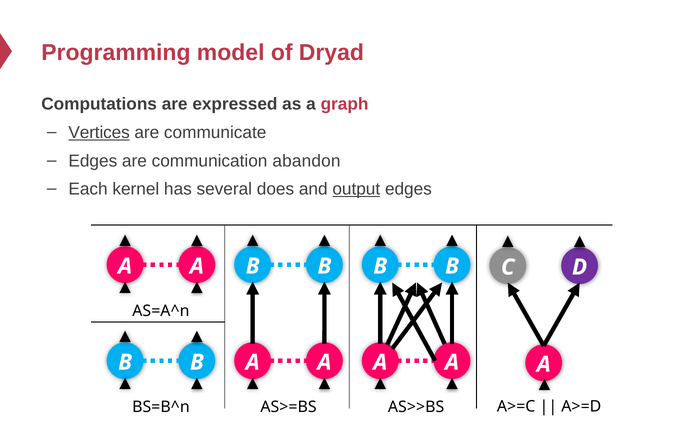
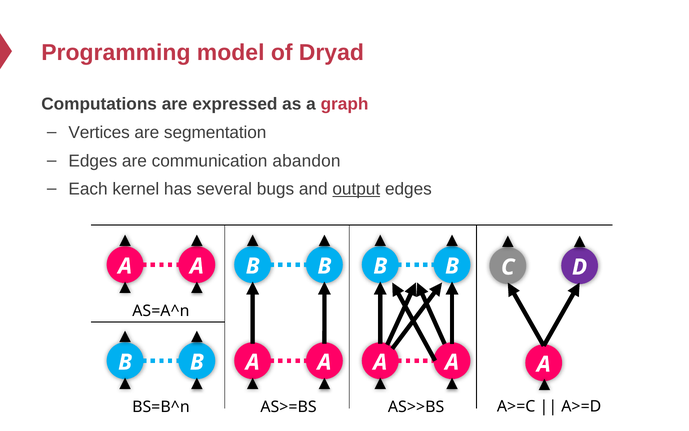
Vertices underline: present -> none
communicate: communicate -> segmentation
does: does -> bugs
